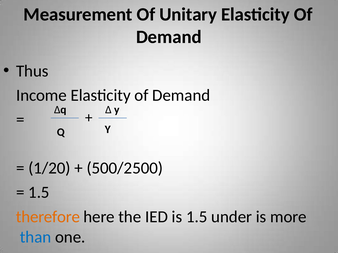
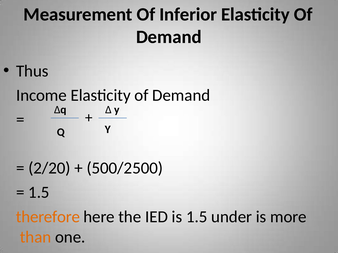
Unitary: Unitary -> Inferior
1/20: 1/20 -> 2/20
than colour: blue -> orange
